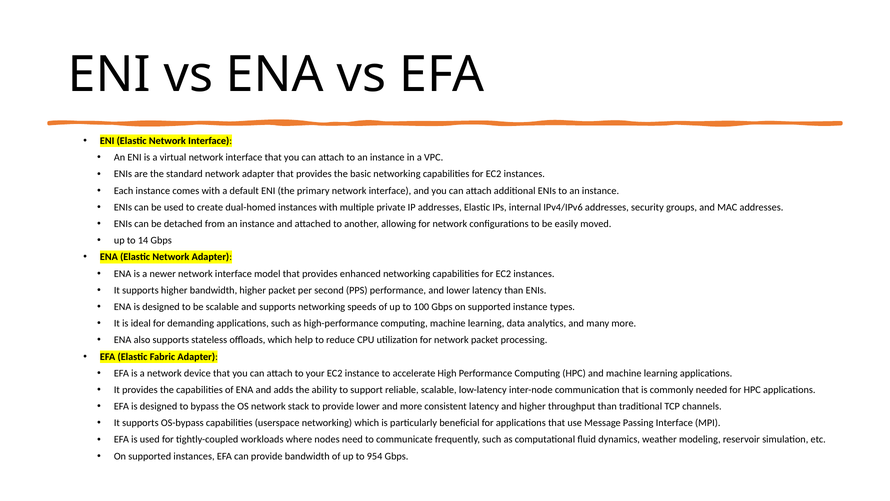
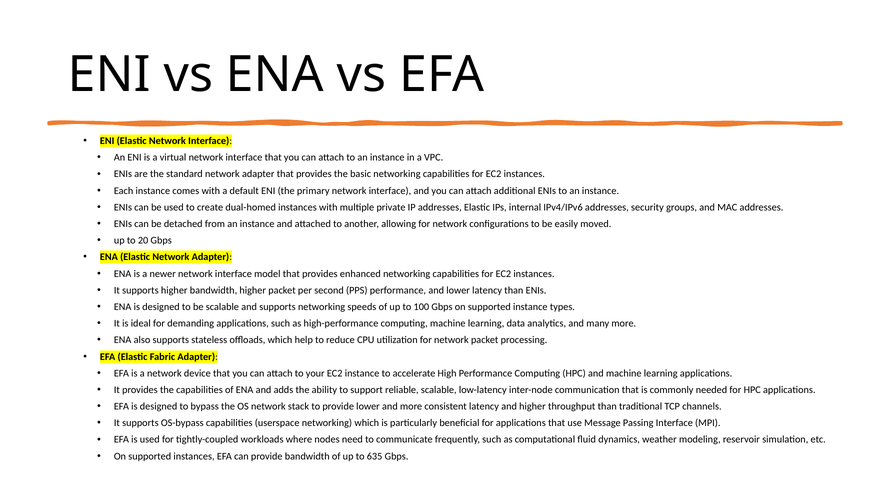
14: 14 -> 20
954: 954 -> 635
